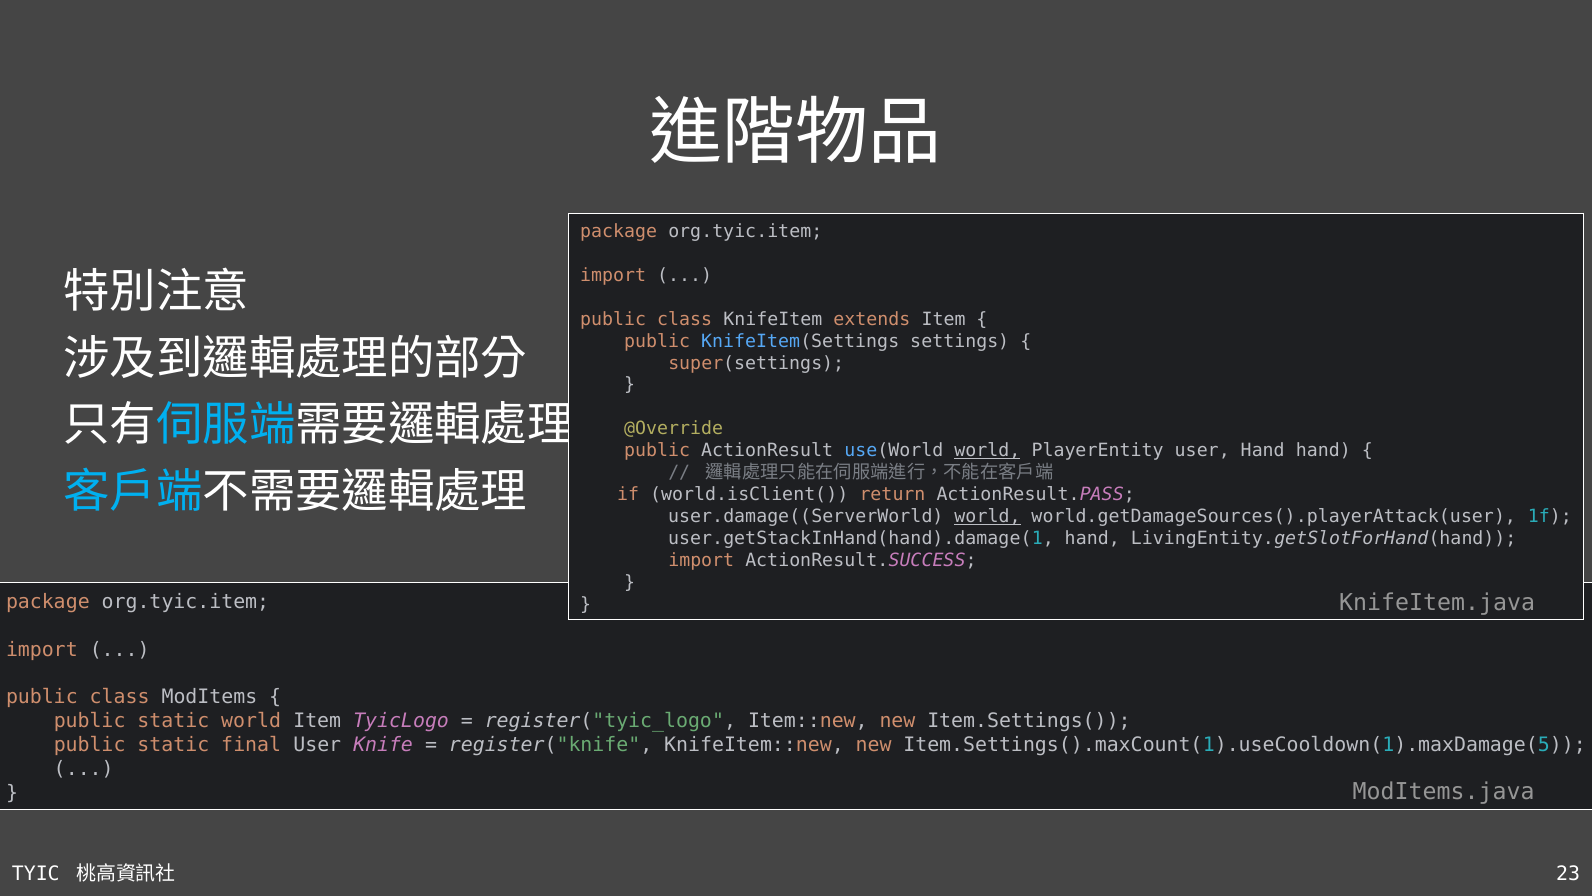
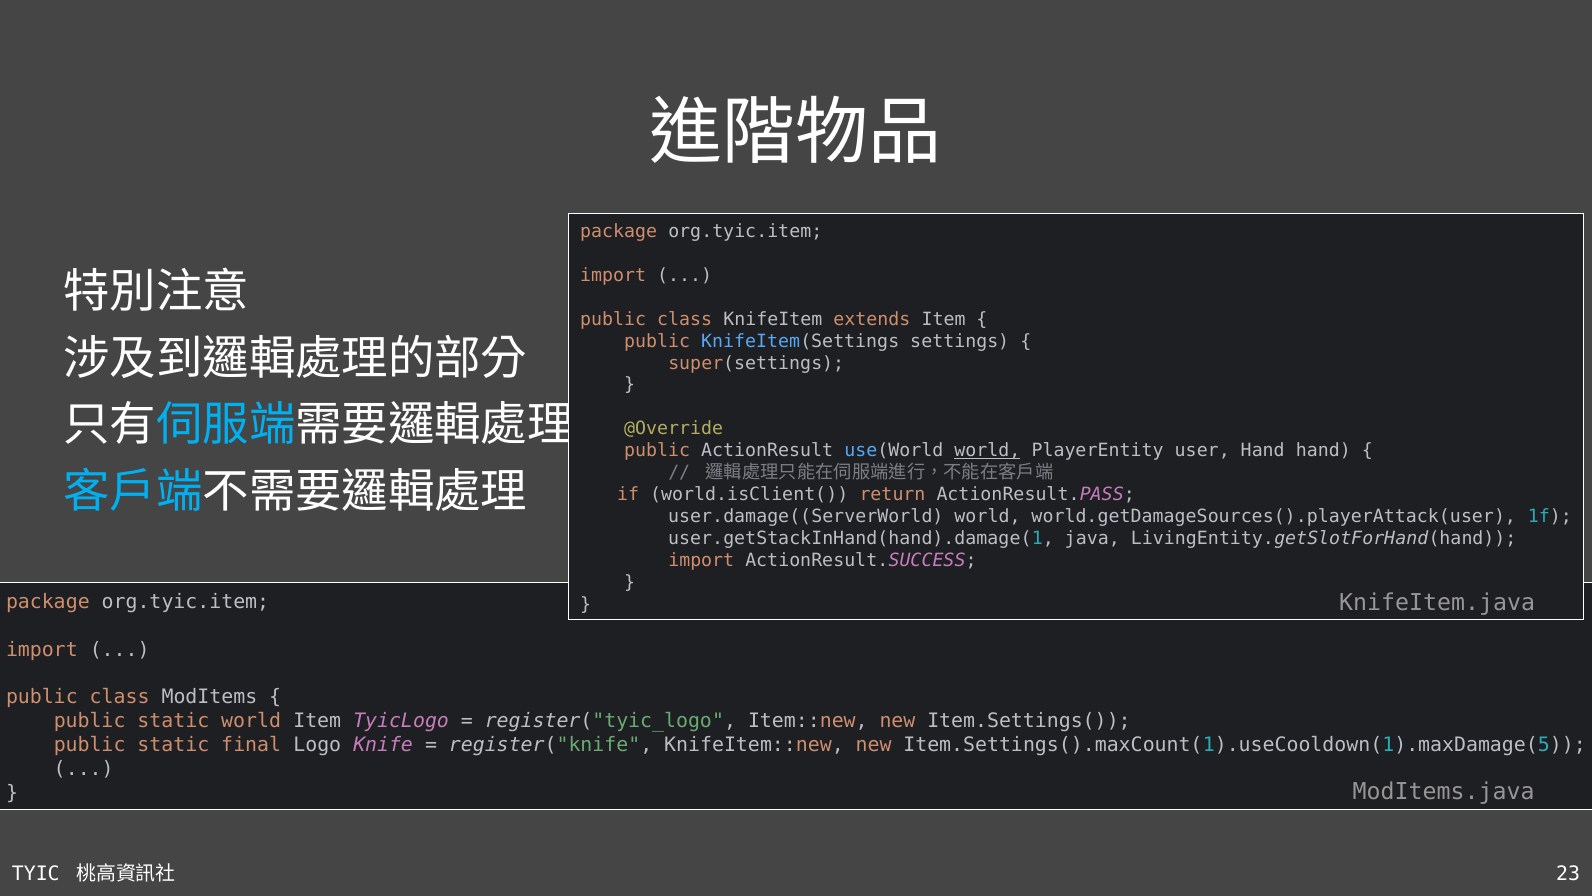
world at (987, 516) underline: present -> none
user.getStackInHand(hand).damage(1 hand: hand -> java
final User: User -> Logo
